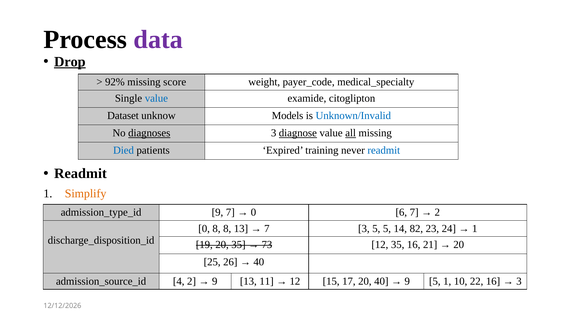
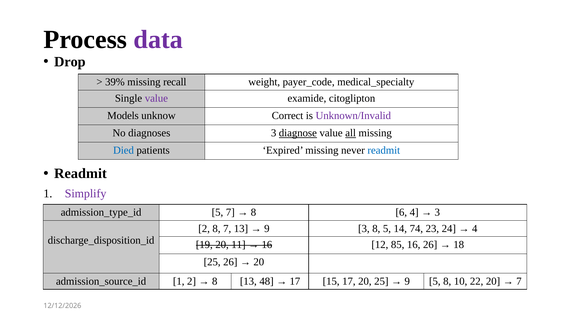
Drop underline: present -> none
92%: 92% -> 39%
score: score -> recall
value at (156, 98) colour: blue -> purple
Dataset: Dataset -> Models
Models: Models -> Correct
Unknown/Invalid colour: blue -> purple
diagnoses underline: present -> none
Expired training: training -> missing
Simplify colour: orange -> purple
9 at (217, 212): 9 -> 5
0 at (253, 212): 0 -> 8
6 7: 7 -> 4
2 at (437, 212): 2 -> 3
0 at (204, 228): 0 -> 2
8 8: 8 -> 7
7 at (267, 228): 7 -> 9
3 5: 5 -> 8
82: 82 -> 74
1 at (475, 228): 1 -> 4
20 35: 35 -> 11
73 at (267, 244): 73 -> 16
12 35: 35 -> 85
16 21: 21 -> 26
20 at (459, 244): 20 -> 18
40 at (259, 262): 40 -> 20
4 at (179, 281): 4 -> 1
9 at (215, 281): 9 -> 8
11: 11 -> 48
12 at (295, 281): 12 -> 17
20 40: 40 -> 25
5 1: 1 -> 8
22 16: 16 -> 20
3 at (519, 281): 3 -> 7
